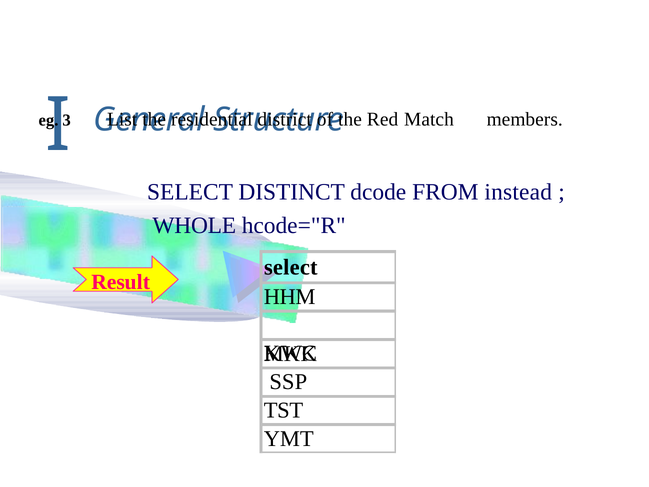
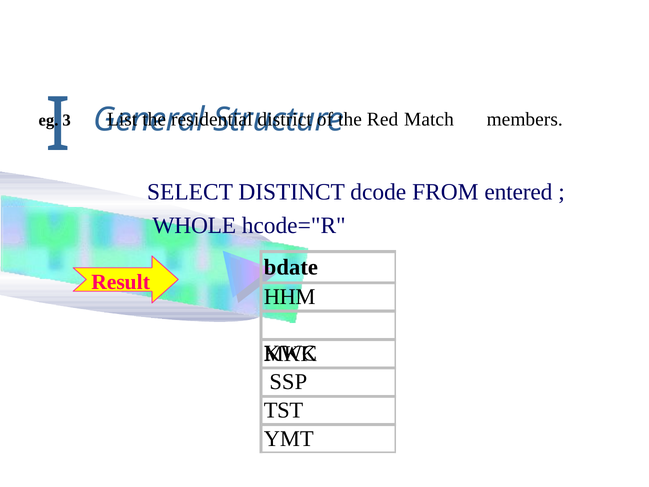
instead: instead -> entered
select at (291, 267): select -> bdate
